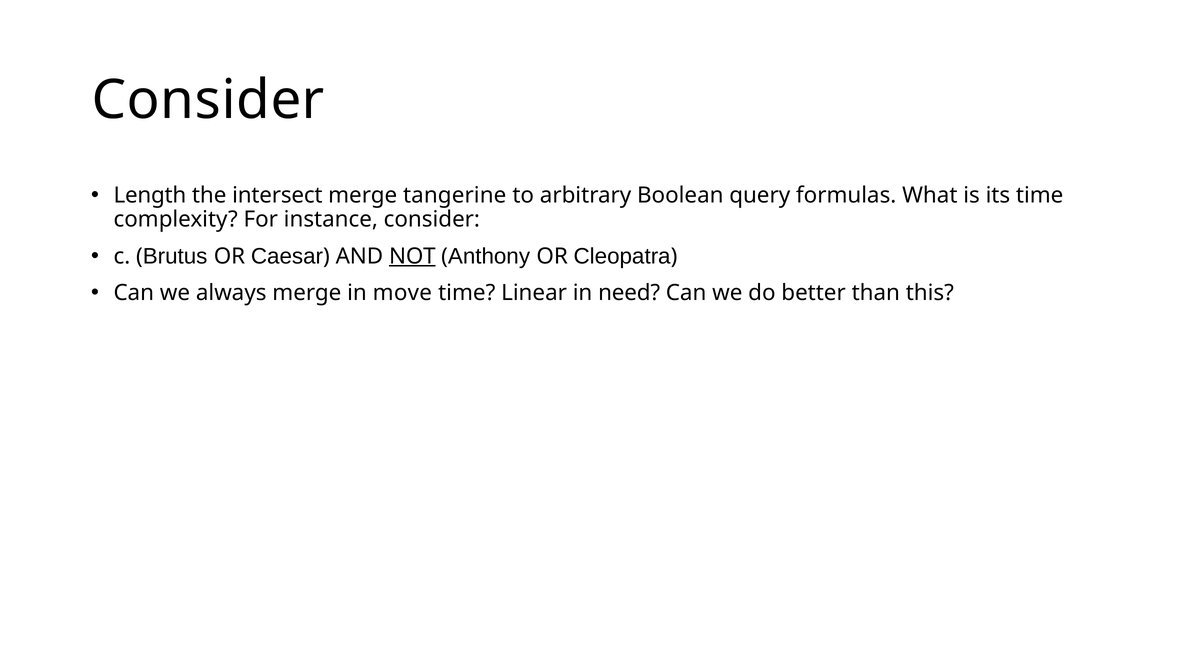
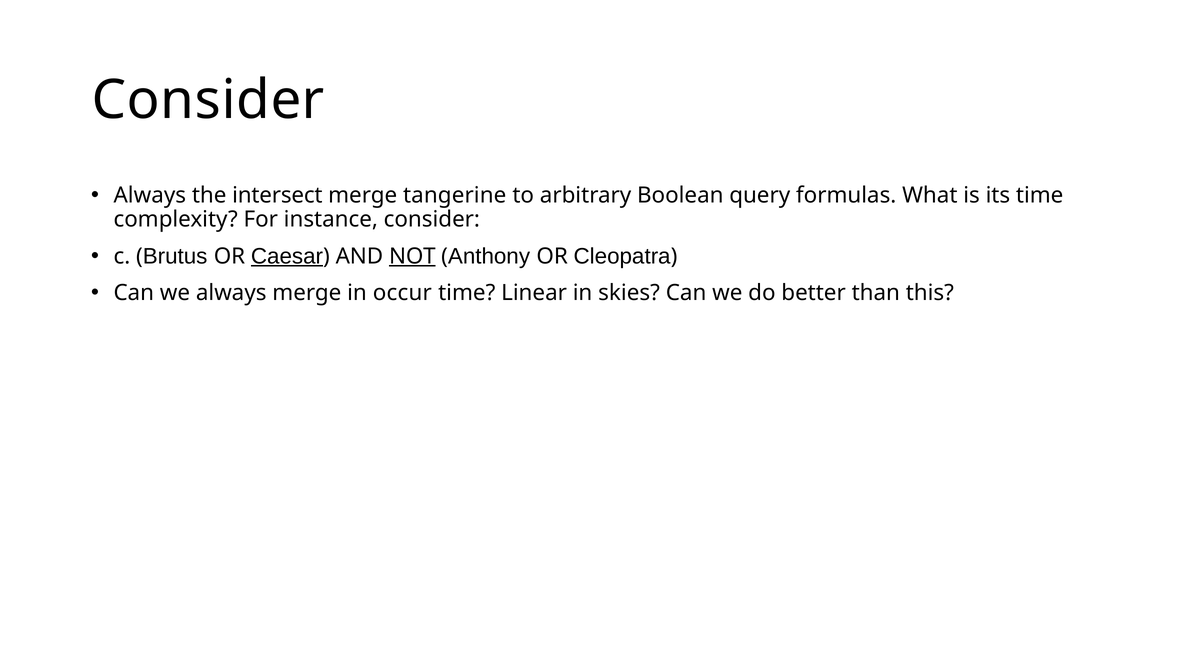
Length at (150, 195): Length -> Always
Caesar underline: none -> present
move: move -> occur
need: need -> skies
